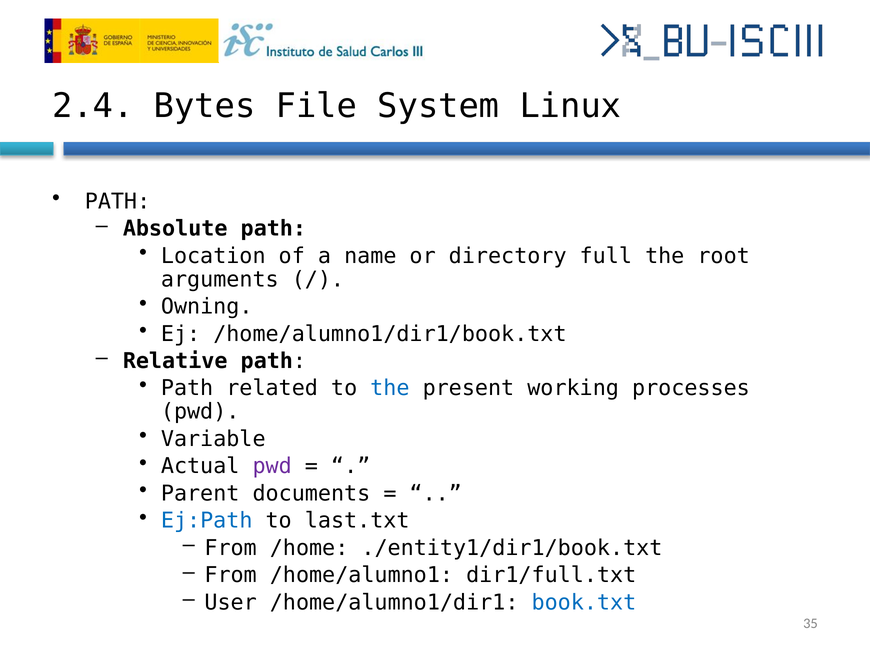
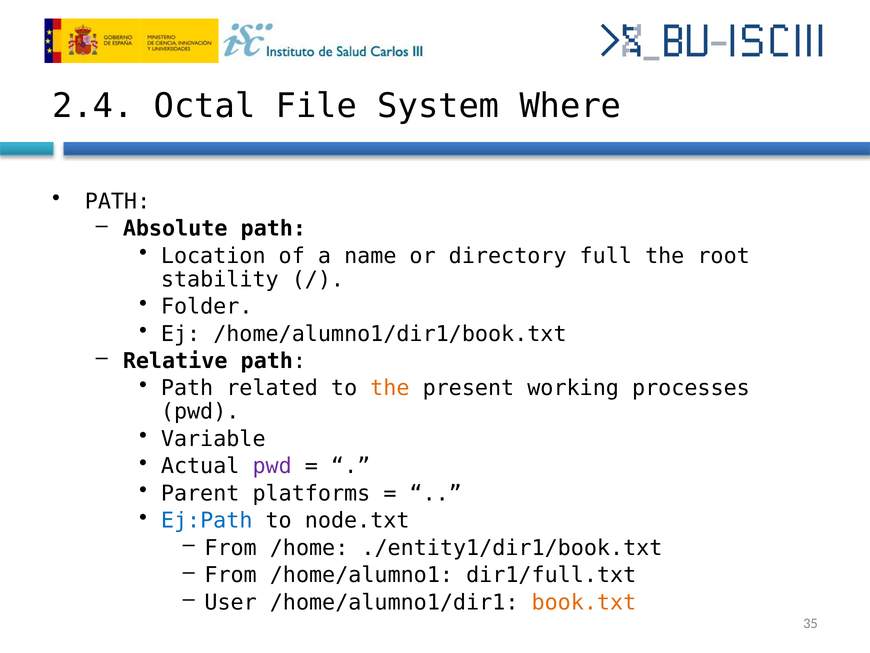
Bytes: Bytes -> Octal
Linux: Linux -> Where
arguments: arguments -> stability
Owning: Owning -> Folder
the at (390, 388) colour: blue -> orange
documents: documents -> platforms
last.txt: last.txt -> node.txt
book.txt colour: blue -> orange
